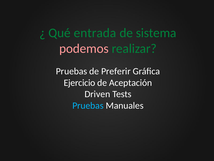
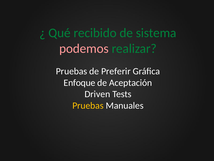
entrada: entrada -> recibido
Ejercicio: Ejercicio -> Enfoque
Pruebas at (88, 105) colour: light blue -> yellow
